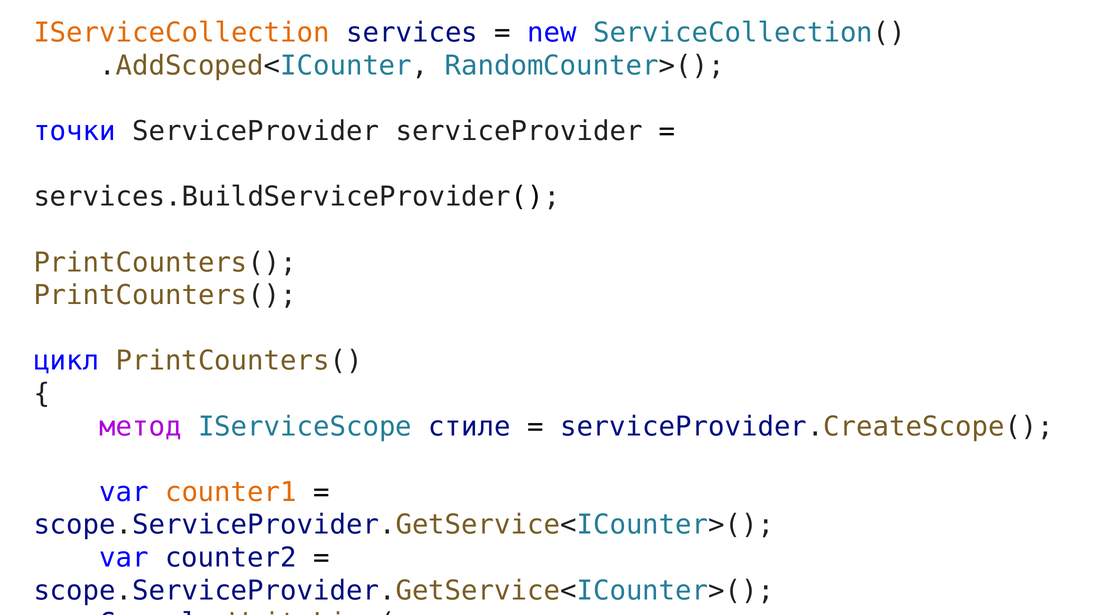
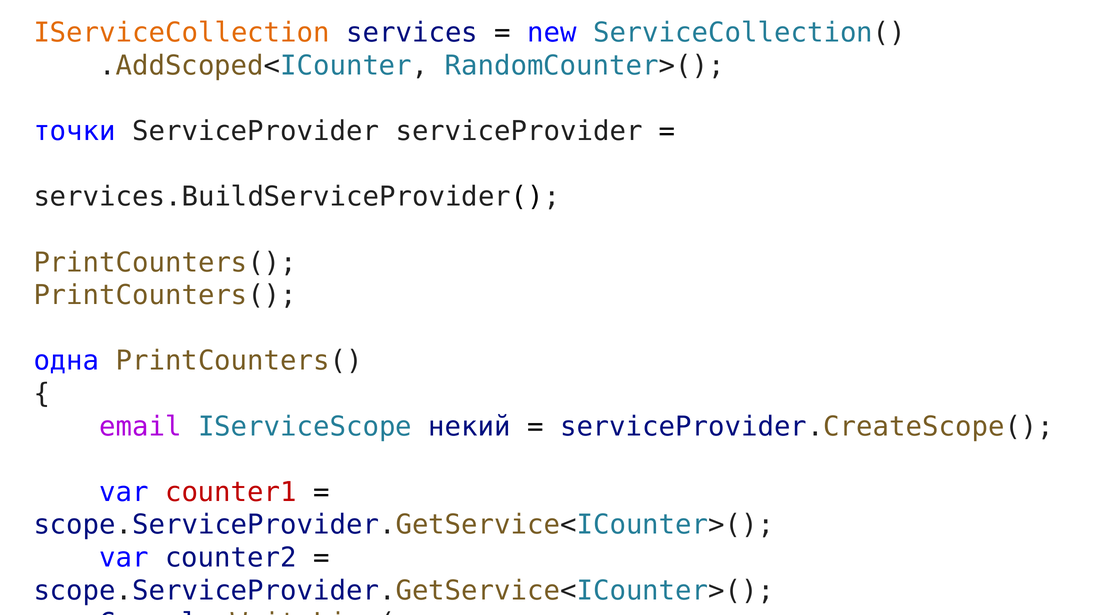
цикл: цикл -> одна
метод: метод -> email
стиле: стиле -> некий
counter1 colour: orange -> red
